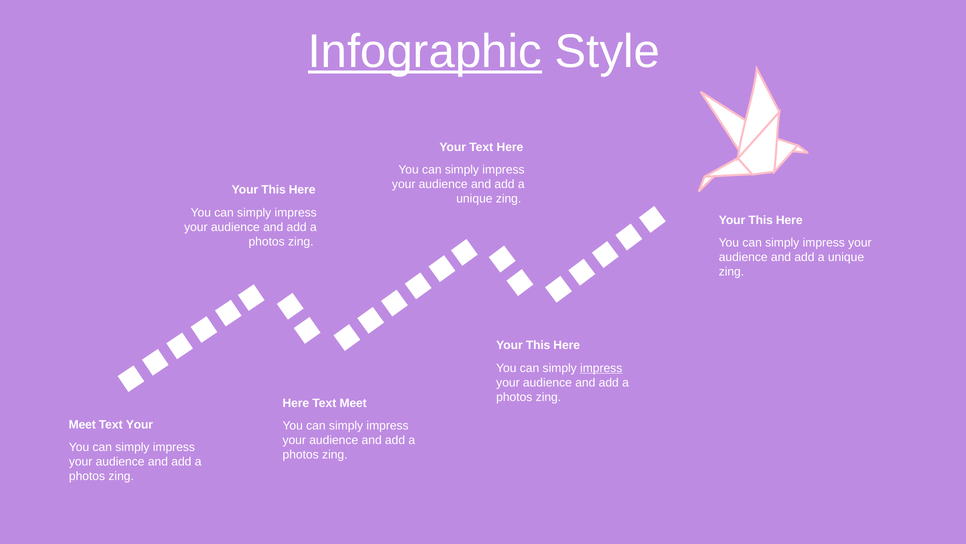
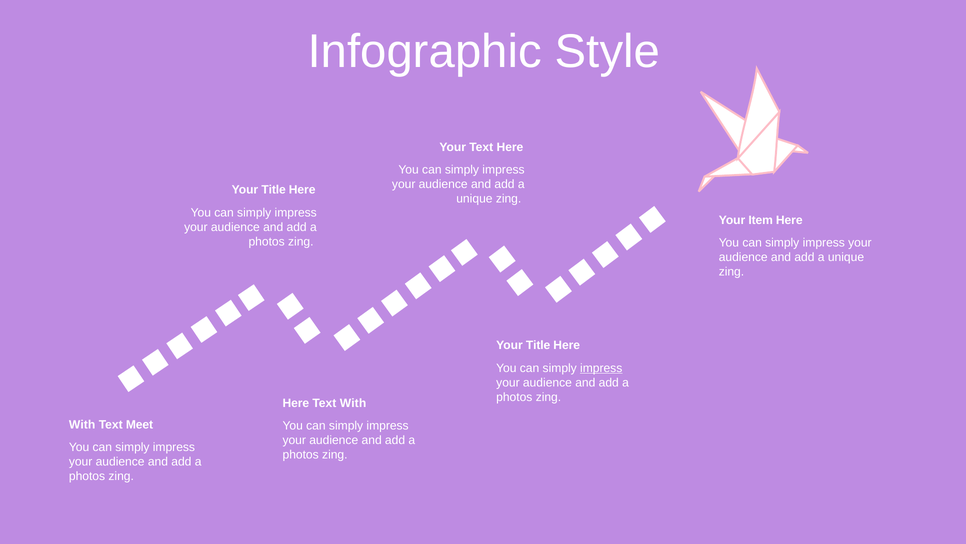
Infographic underline: present -> none
This at (274, 190): This -> Title
This at (761, 220): This -> Item
This at (538, 345): This -> Title
Text Meet: Meet -> With
Meet at (82, 424): Meet -> With
Text Your: Your -> Meet
